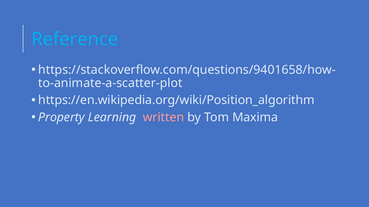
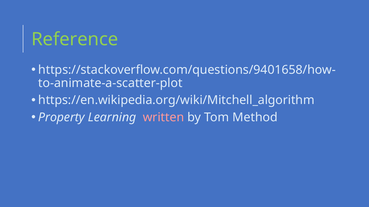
Reference colour: light blue -> light green
https://en.wikipedia.org/wiki/Position_algorithm: https://en.wikipedia.org/wiki/Position_algorithm -> https://en.wikipedia.org/wiki/Mitchell_algorithm
Maxima: Maxima -> Method
